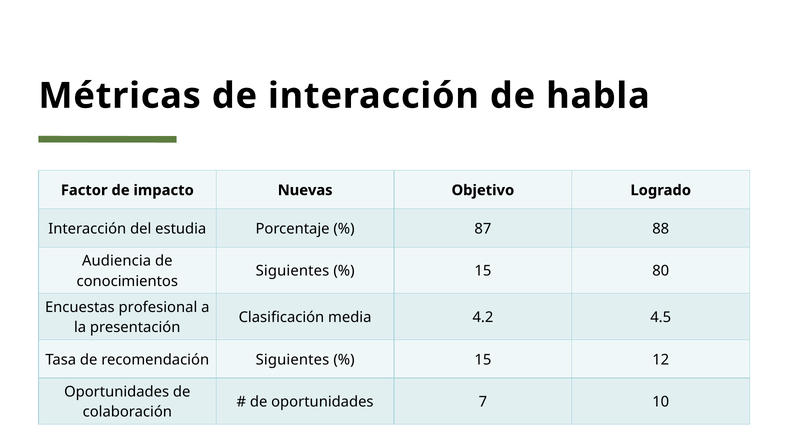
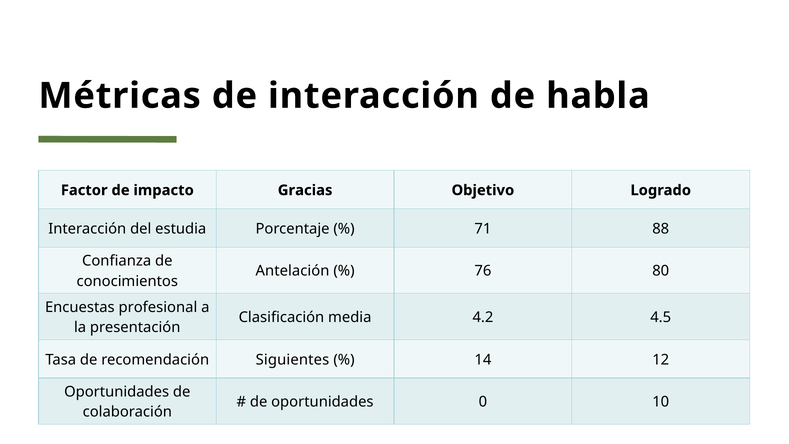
Nuevas: Nuevas -> Gracias
87: 87 -> 71
Audiencia: Audiencia -> Confianza
Siguientes at (292, 271): Siguientes -> Antelación
15 at (483, 271): 15 -> 76
15 at (483, 360): 15 -> 14
7: 7 -> 0
